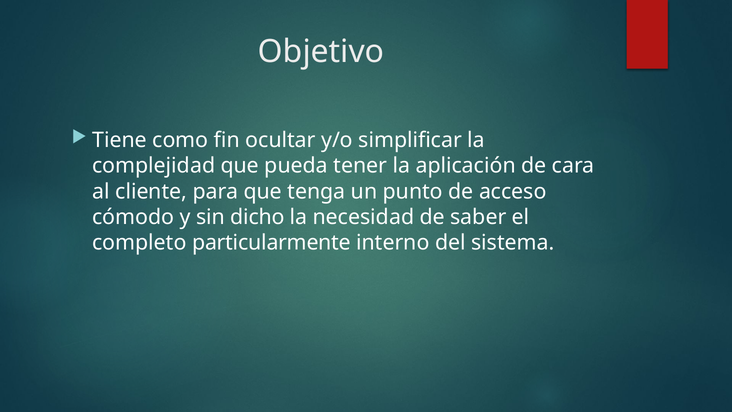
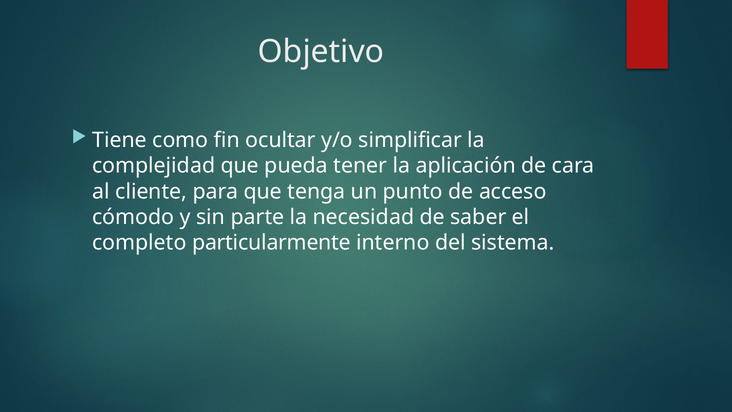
dicho: dicho -> parte
